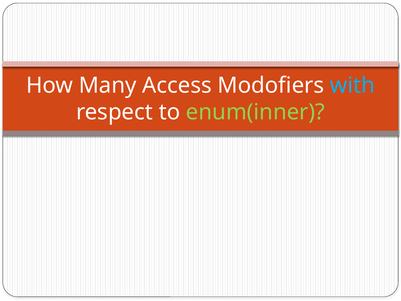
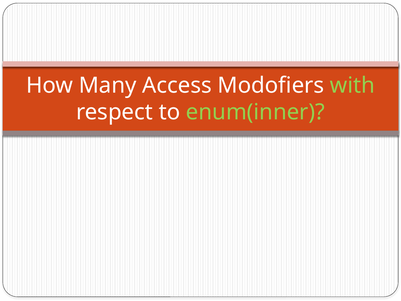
with colour: light blue -> light green
